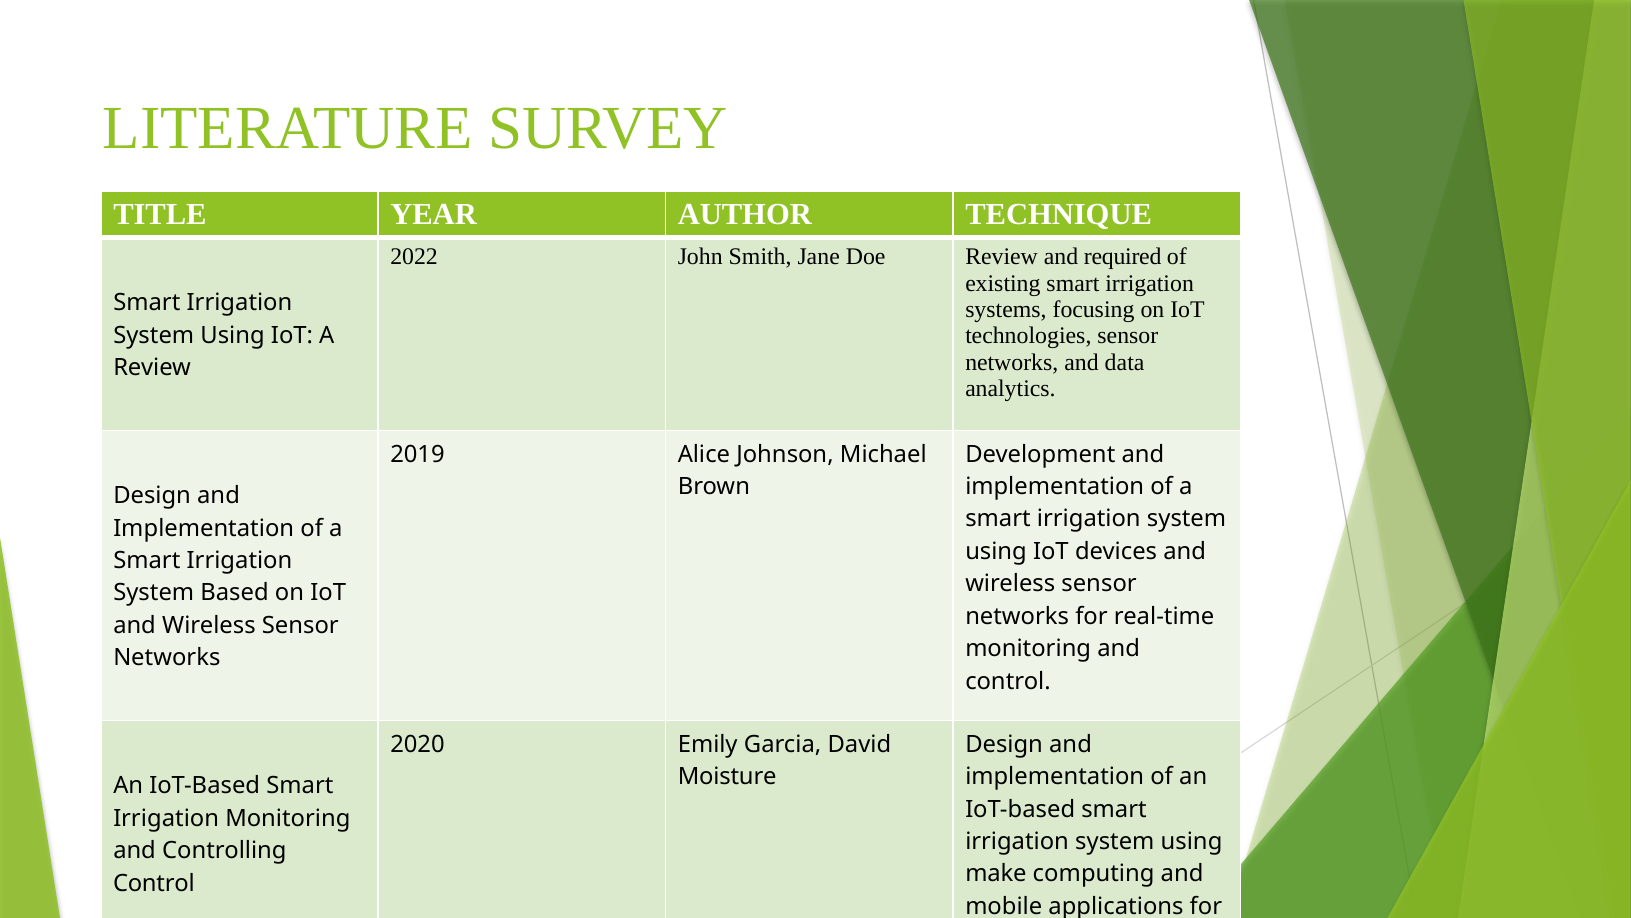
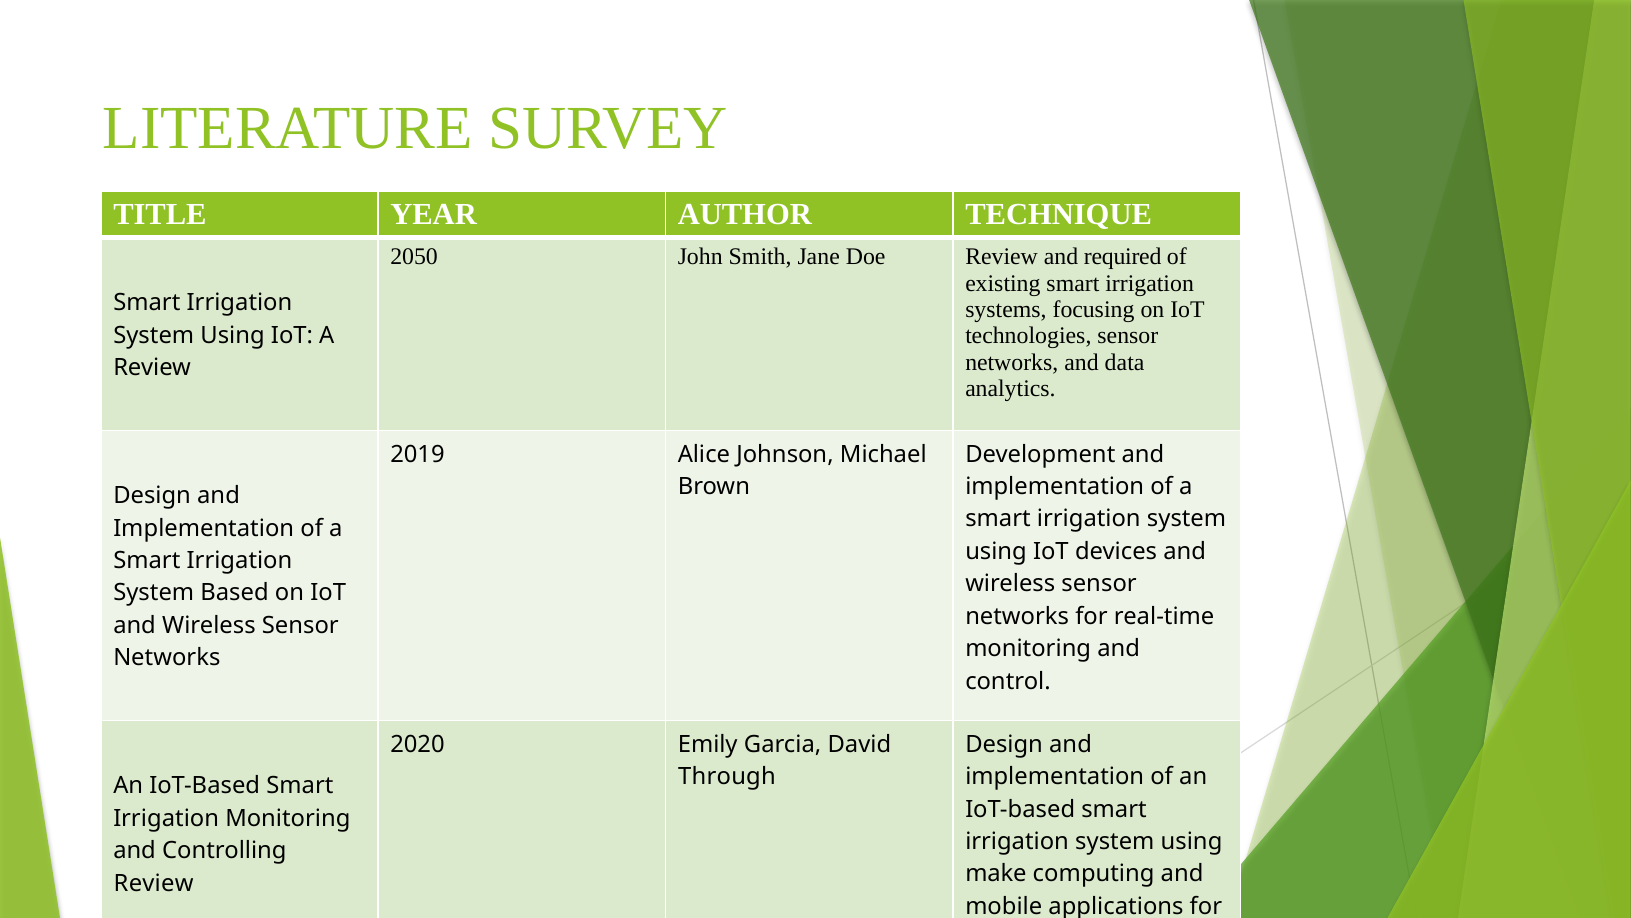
2022: 2022 -> 2050
Moisture: Moisture -> Through
Control at (154, 883): Control -> Review
